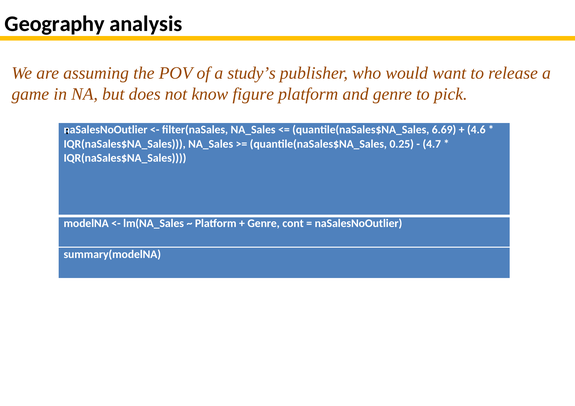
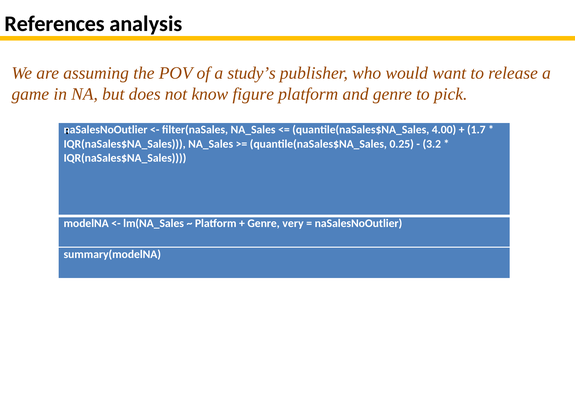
Geography: Geography -> References
6.69: 6.69 -> 4.00
4.6: 4.6 -> 1.7
4.7: 4.7 -> 3.2
cont: cont -> very
